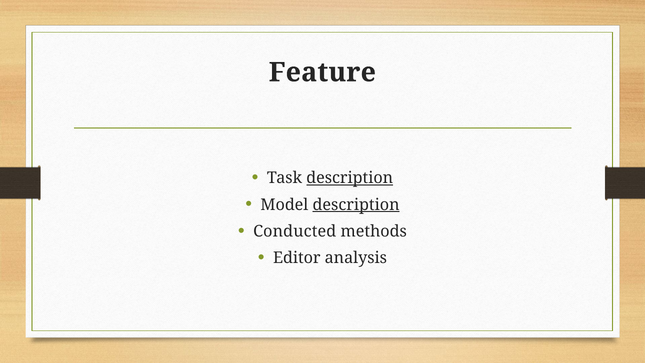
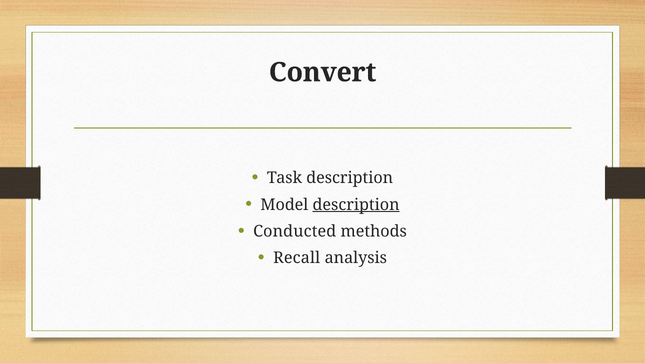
Feature: Feature -> Convert
description at (350, 178) underline: present -> none
Editor: Editor -> Recall
